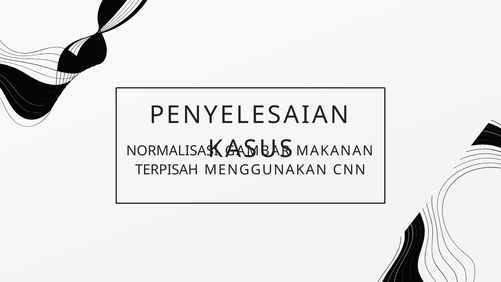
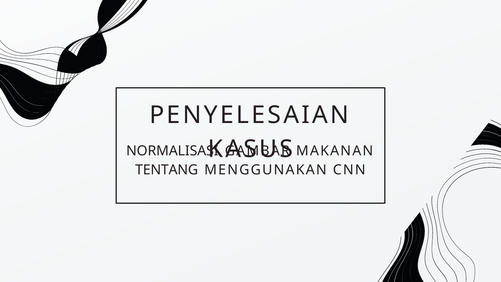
TERPISAH: TERPISAH -> TENTANG
